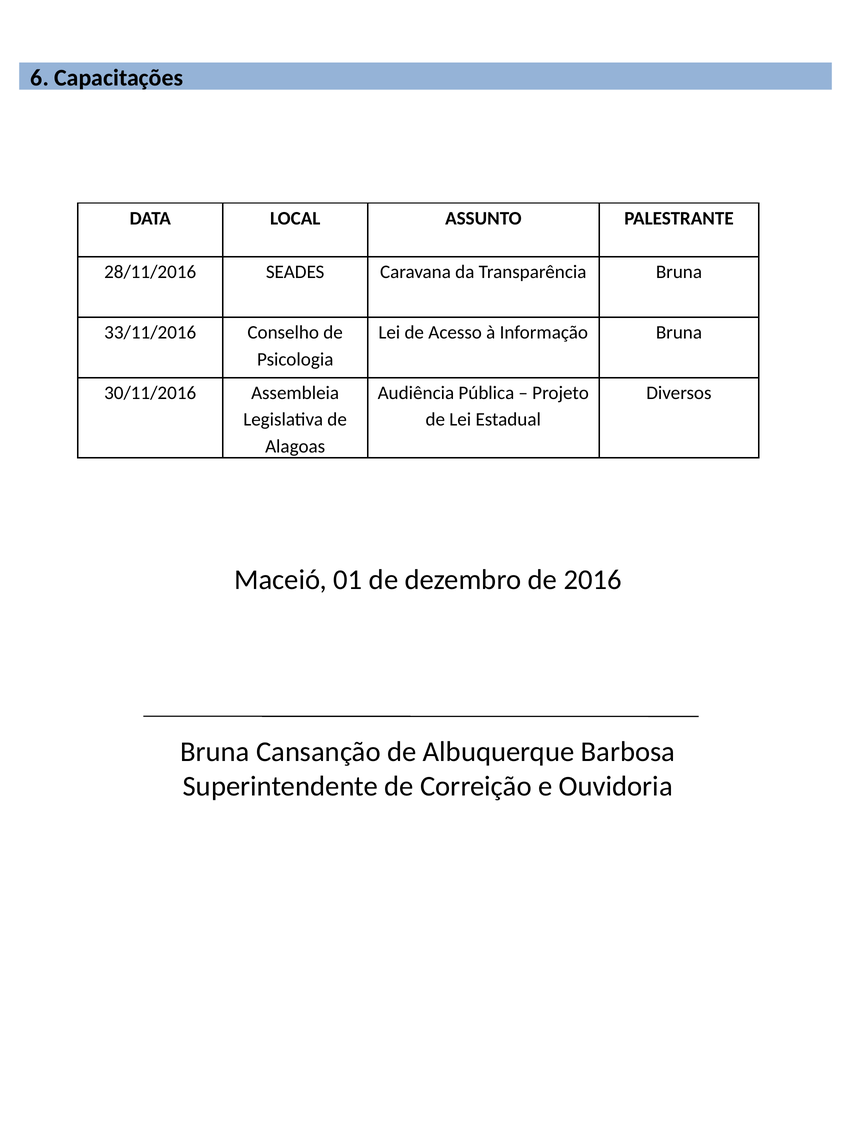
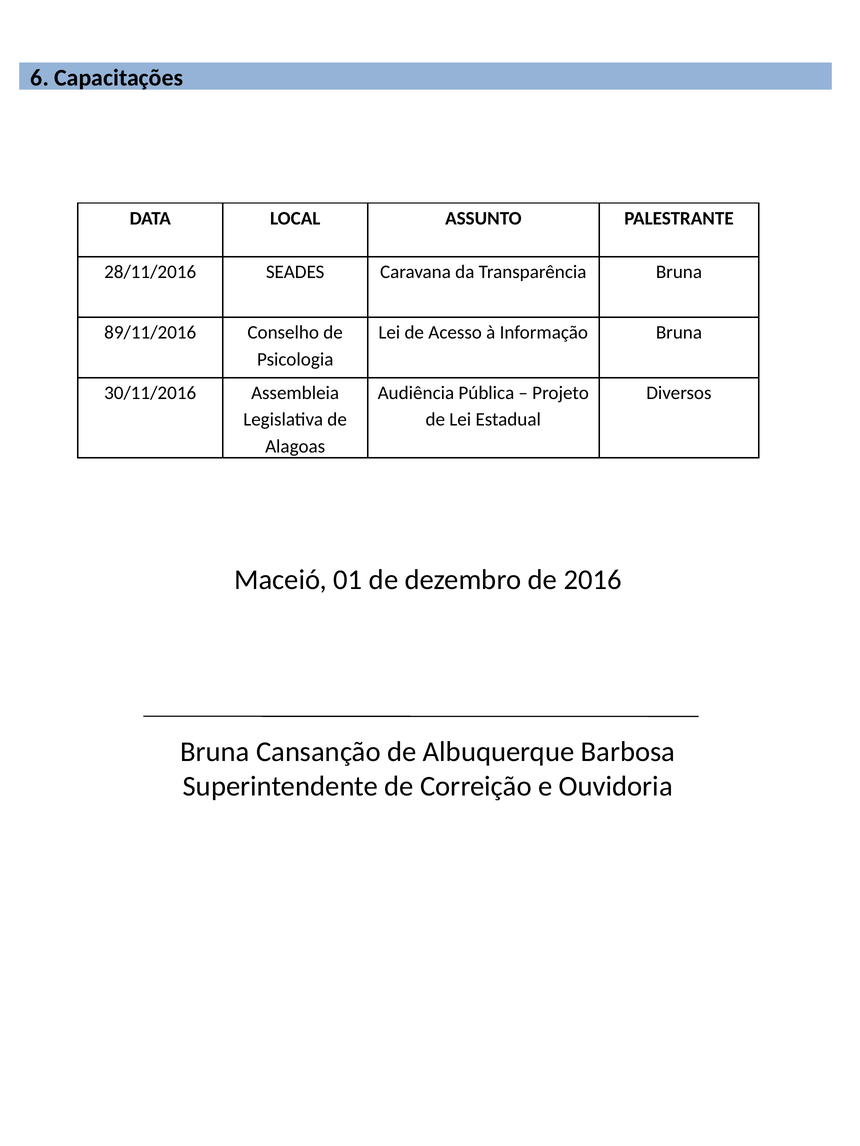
33/11/2016: 33/11/2016 -> 89/11/2016
